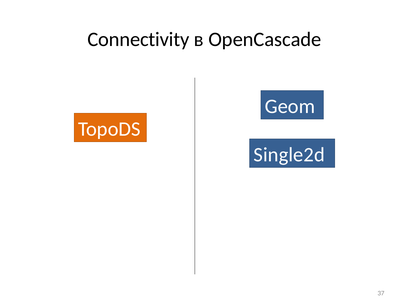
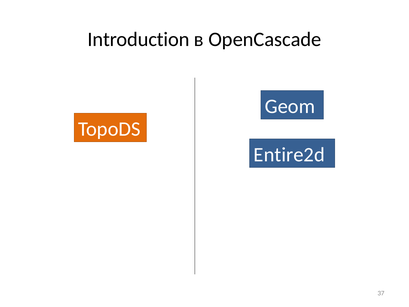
Connectivity: Connectivity -> Introduction
Single2d: Single2d -> Entire2d
